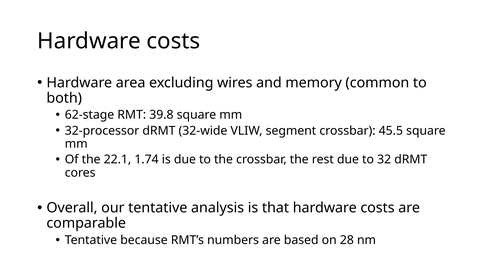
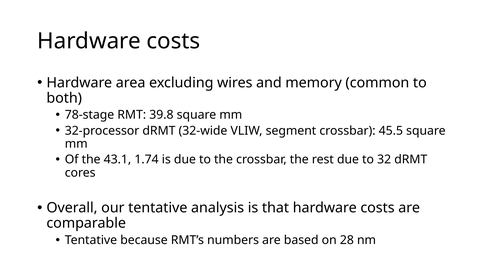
62-stage: 62-stage -> 78-stage
22.1: 22.1 -> 43.1
